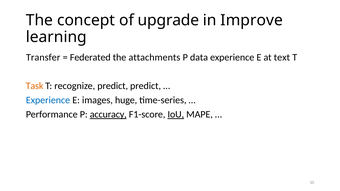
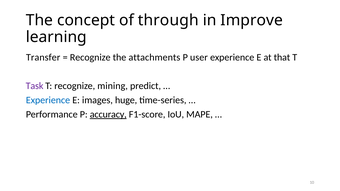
upgrade: upgrade -> through
Federated at (90, 57): Federated -> Recognize
data: data -> user
text: text -> that
Task colour: orange -> purple
recognize predict: predict -> mining
IoU underline: present -> none
